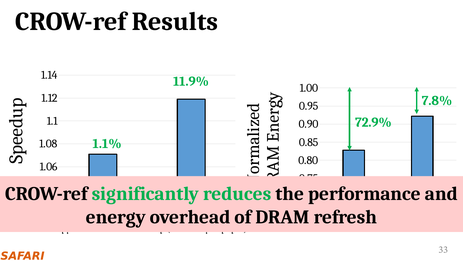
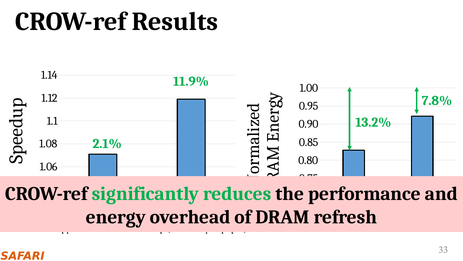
72.9%: 72.9% -> 13.2%
1.1%: 1.1% -> 2.1%
